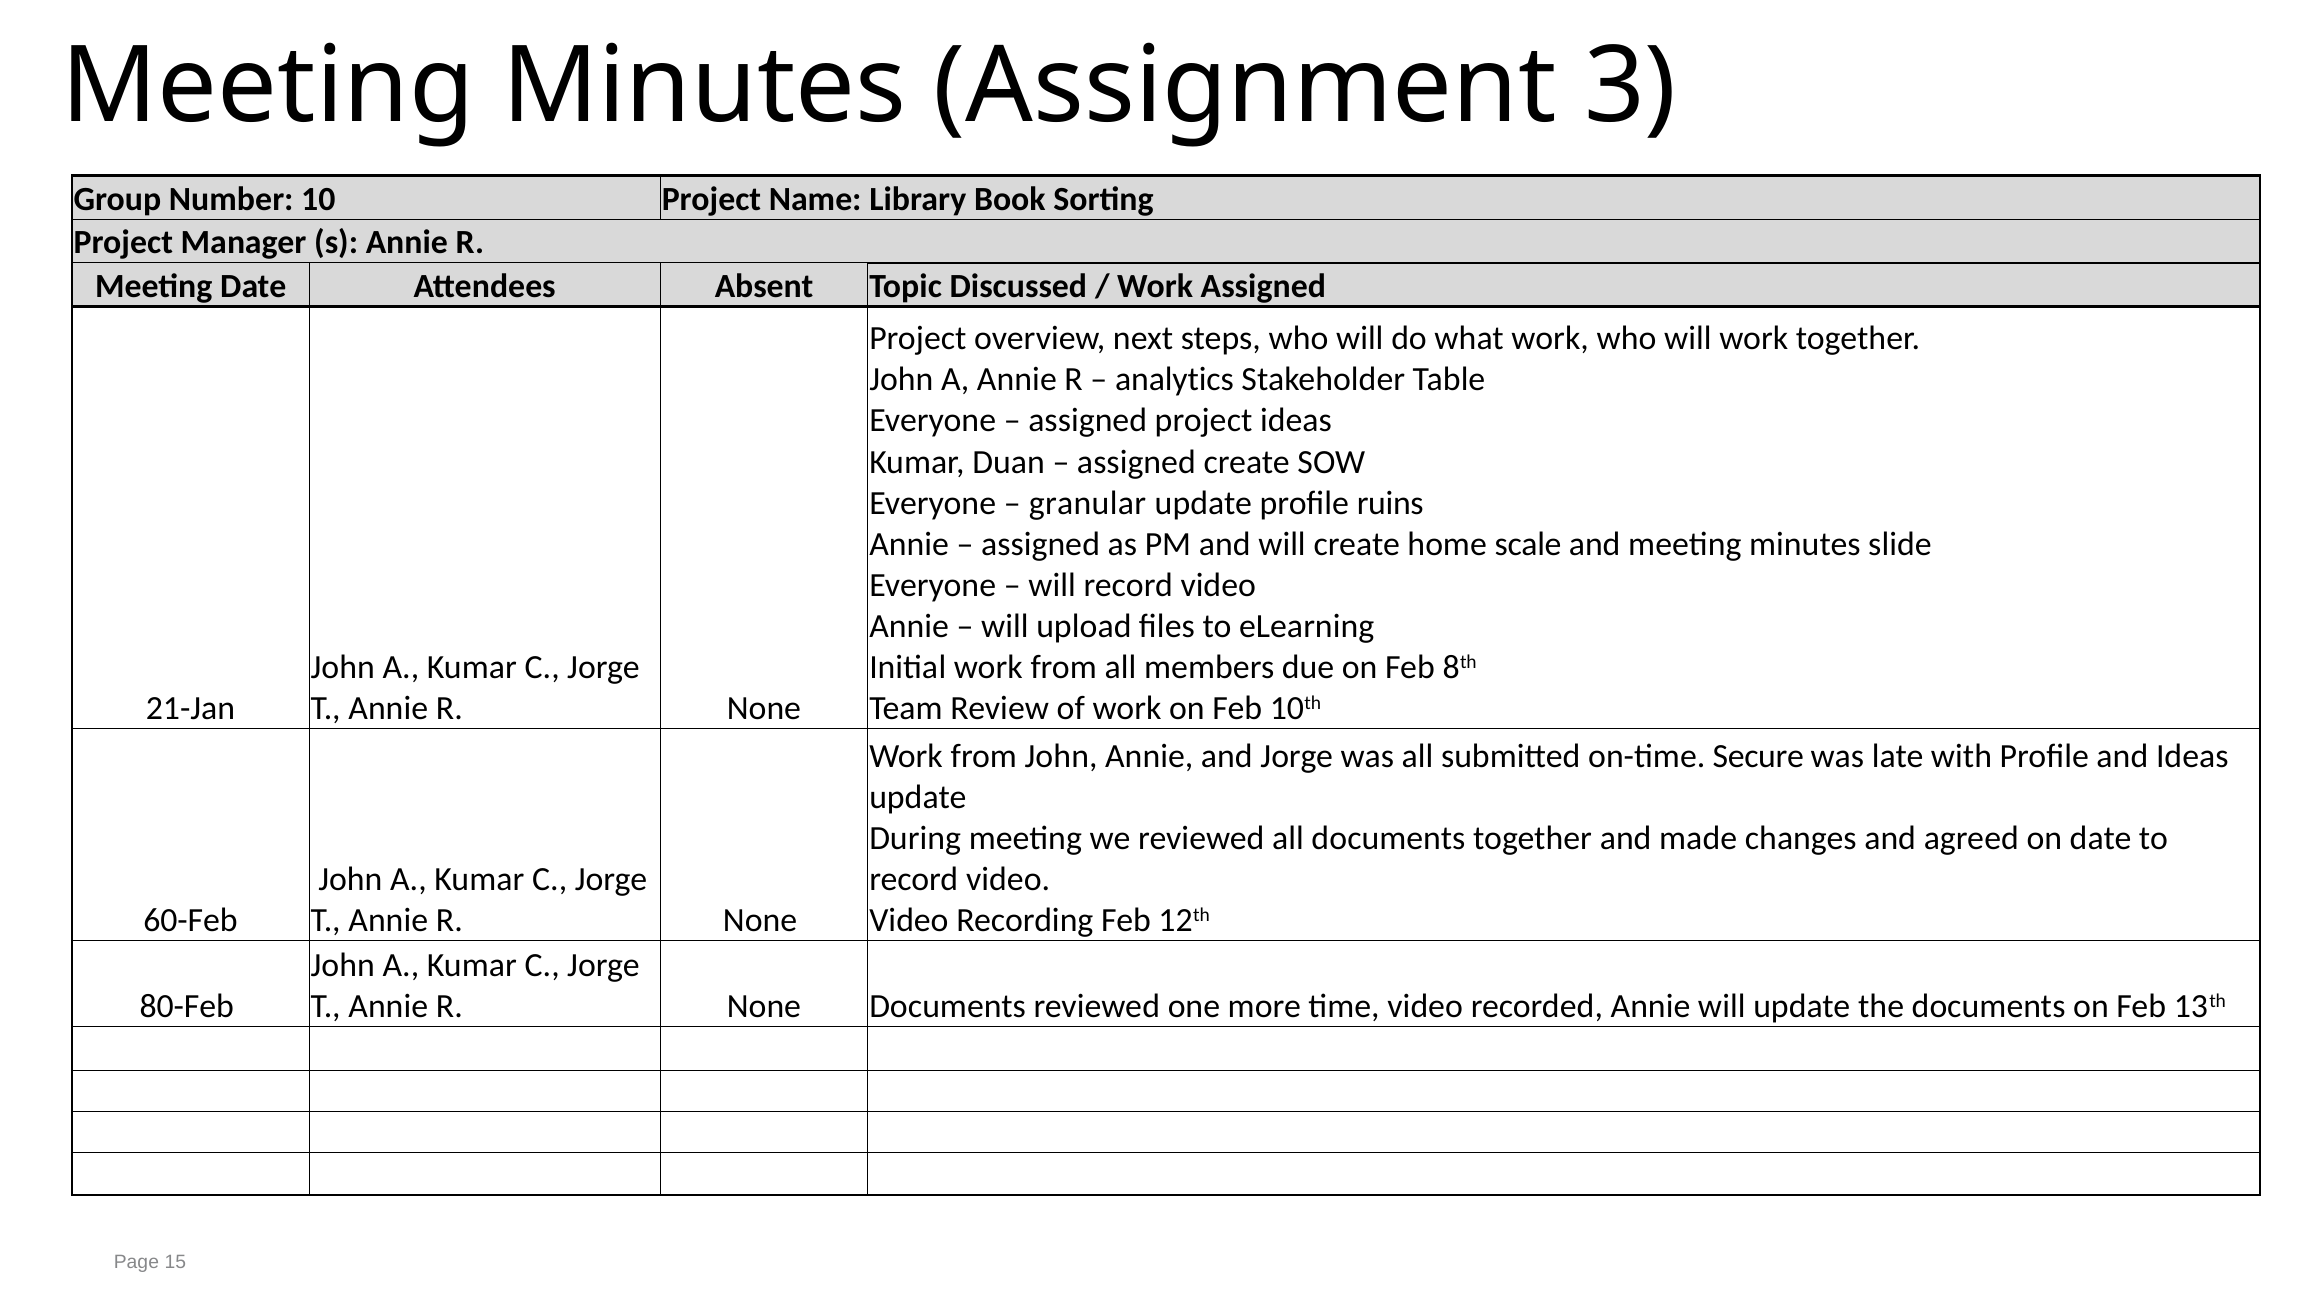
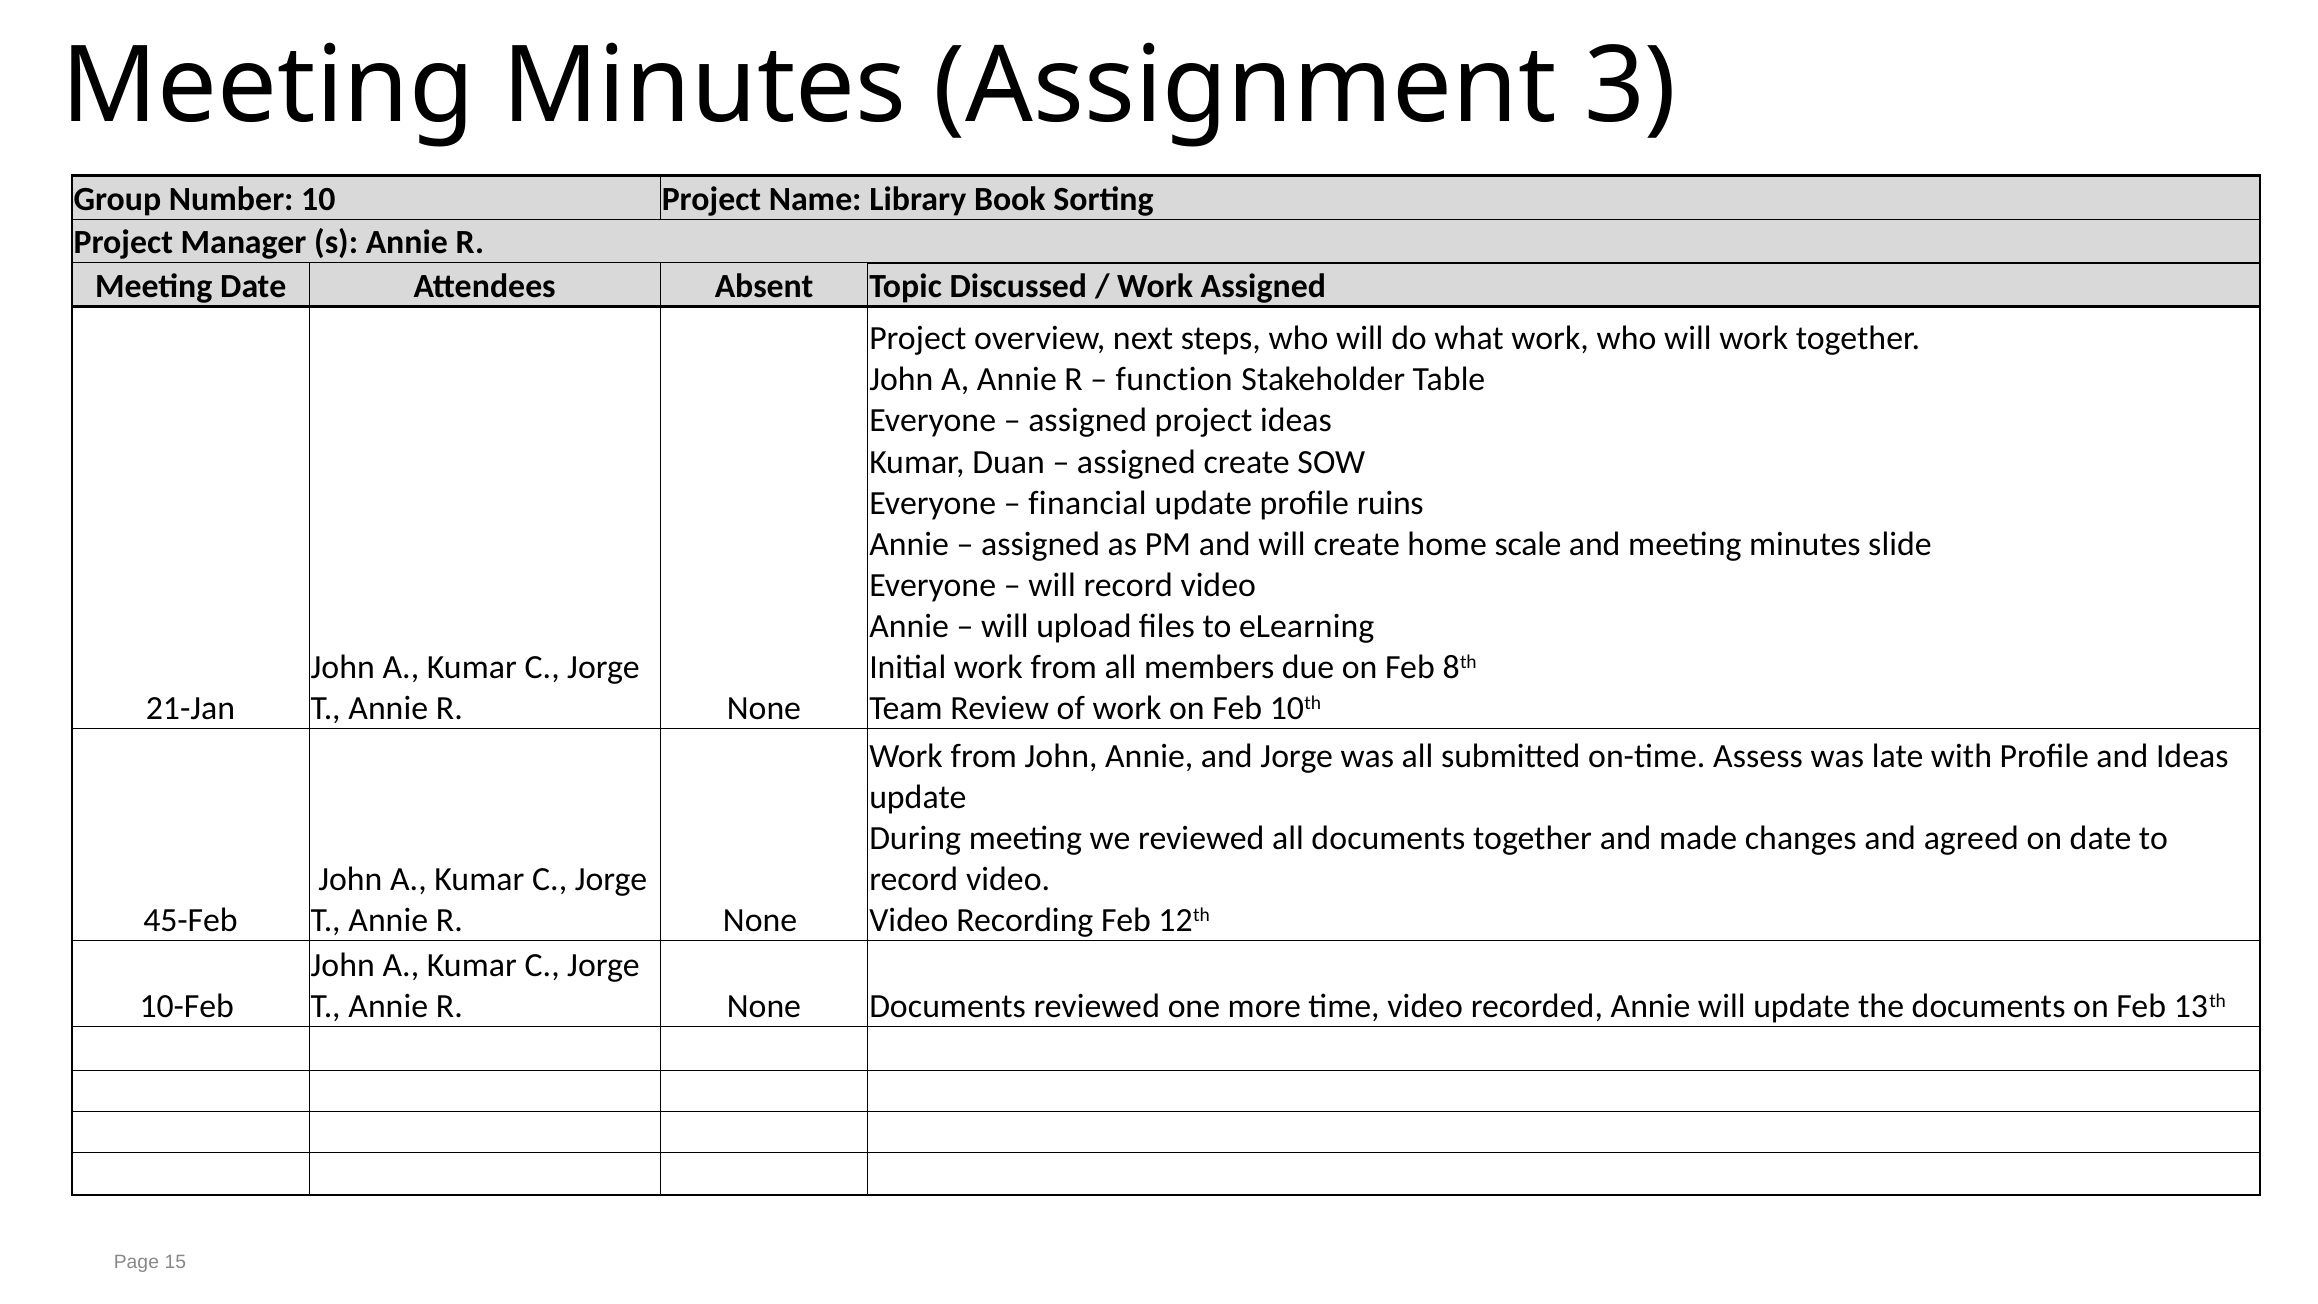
analytics: analytics -> function
granular: granular -> financial
Secure: Secure -> Assess
60-Feb: 60-Feb -> 45-Feb
80-Feb: 80-Feb -> 10-Feb
